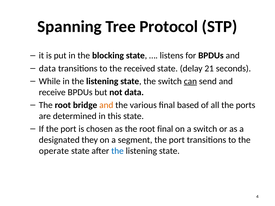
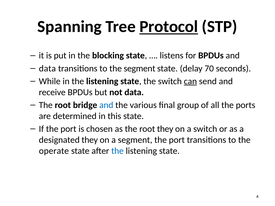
Protocol underline: none -> present
the received: received -> segment
21: 21 -> 70
and at (106, 105) colour: orange -> blue
based: based -> group
root final: final -> they
